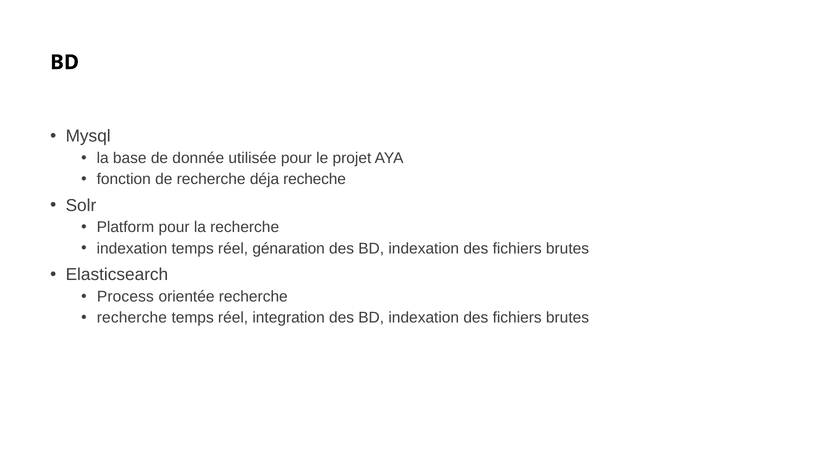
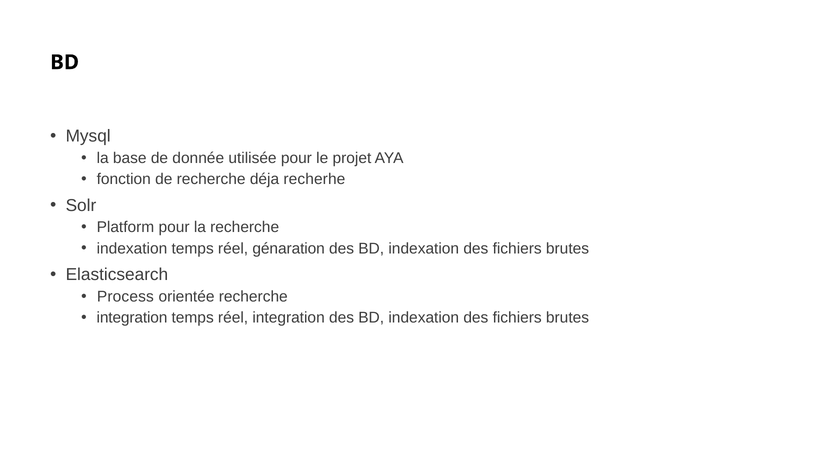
recheche: recheche -> recherhe
recherche at (132, 318): recherche -> integration
